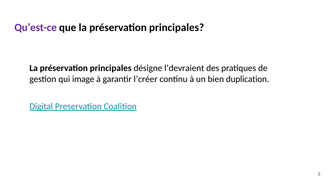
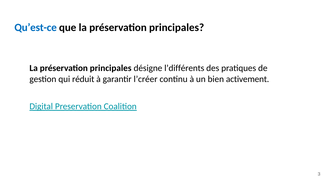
Qu’est-ce colour: purple -> blue
l’devraient: l’devraient -> l’différents
image: image -> réduit
duplication: duplication -> activement
